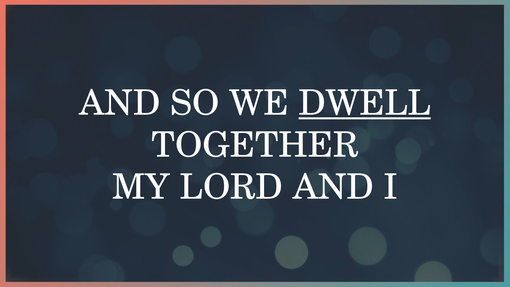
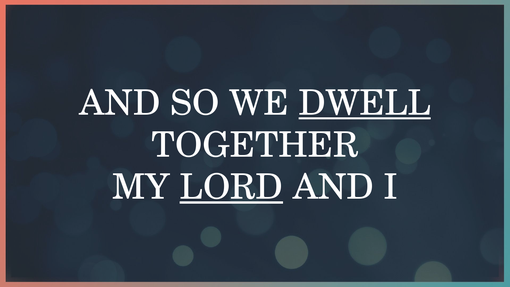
LORD underline: none -> present
